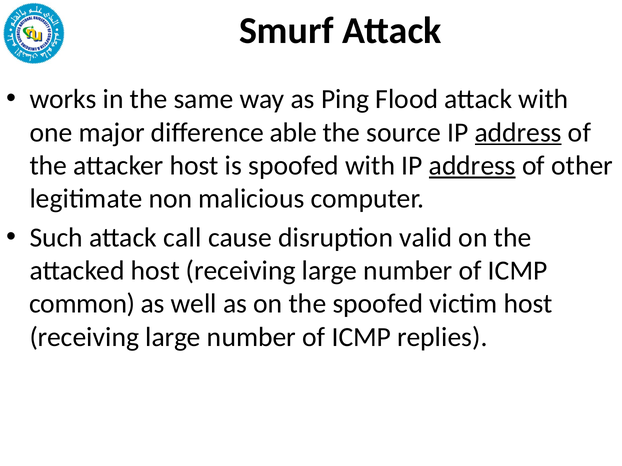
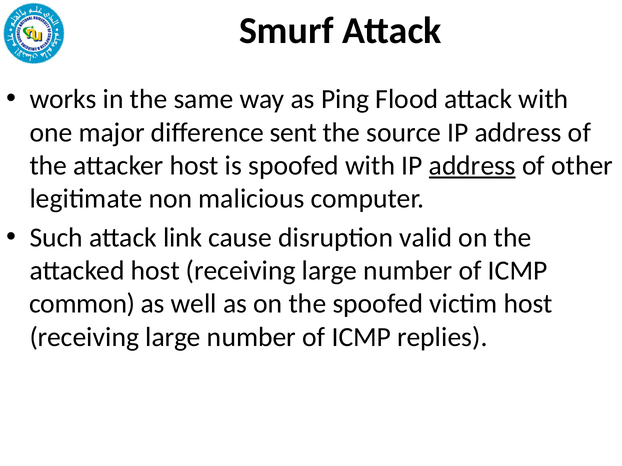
able: able -> sent
address at (518, 133) underline: present -> none
call: call -> link
